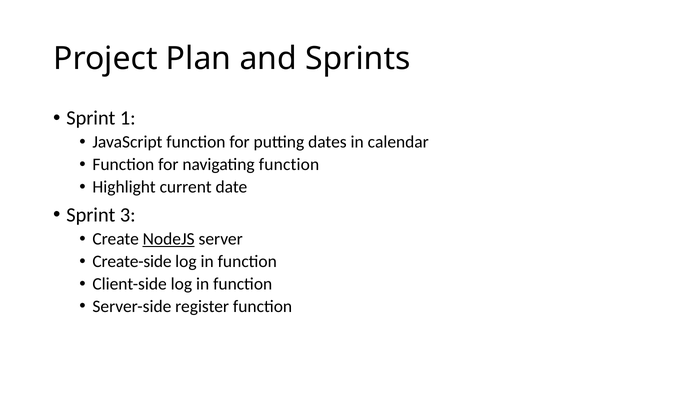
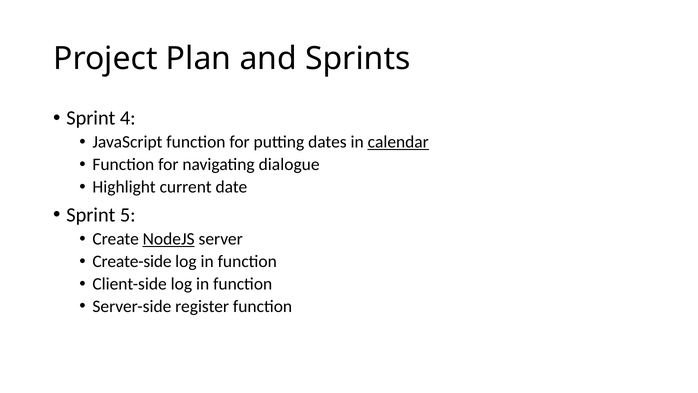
1: 1 -> 4
calendar underline: none -> present
navigating function: function -> dialogue
3: 3 -> 5
